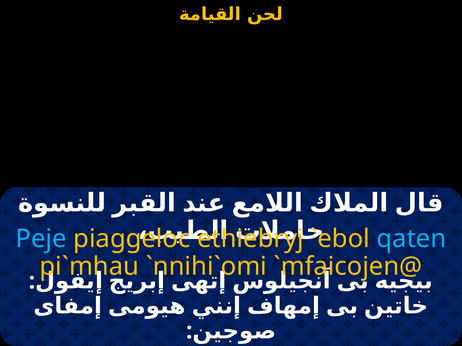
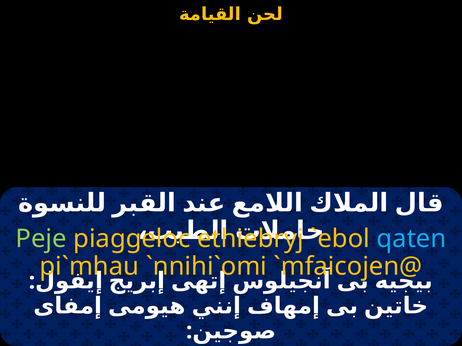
Peje colour: light blue -> light green
